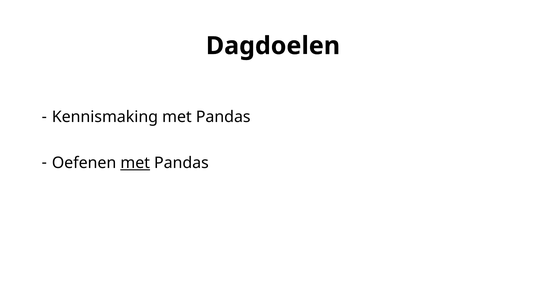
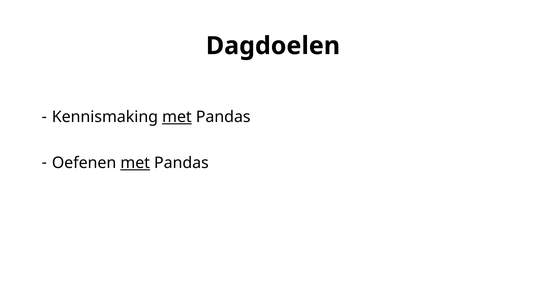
met at (177, 117) underline: none -> present
